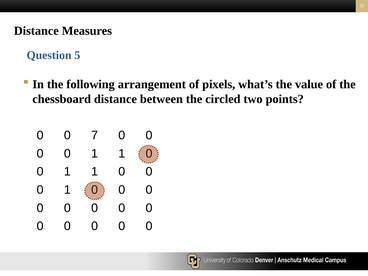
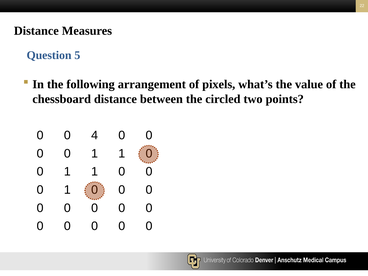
7: 7 -> 4
